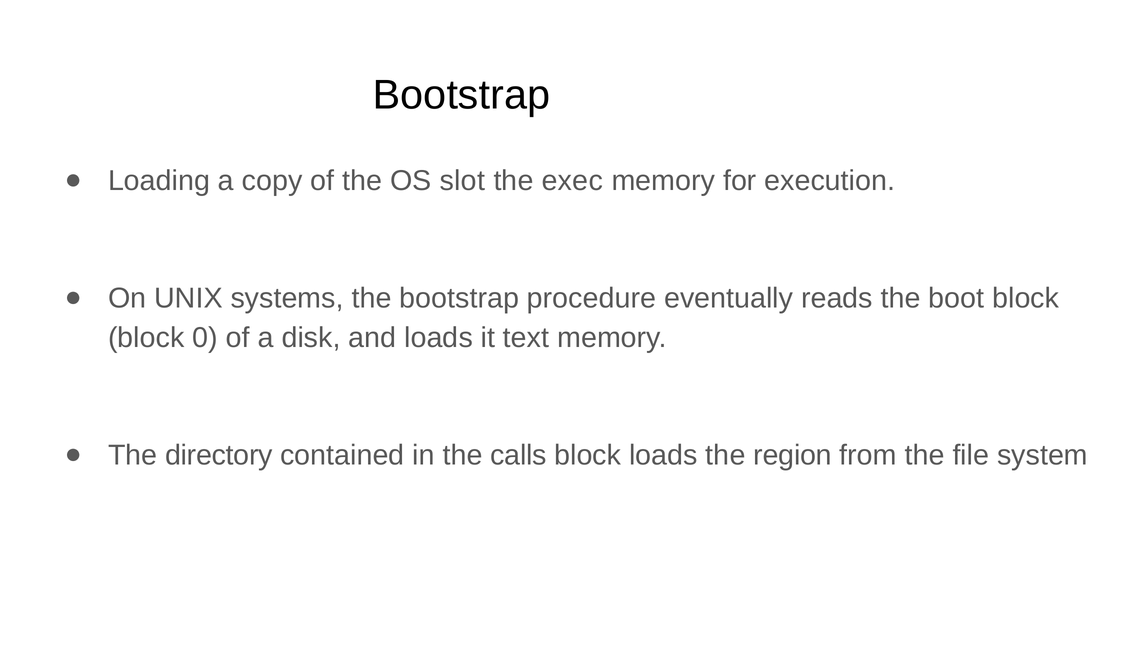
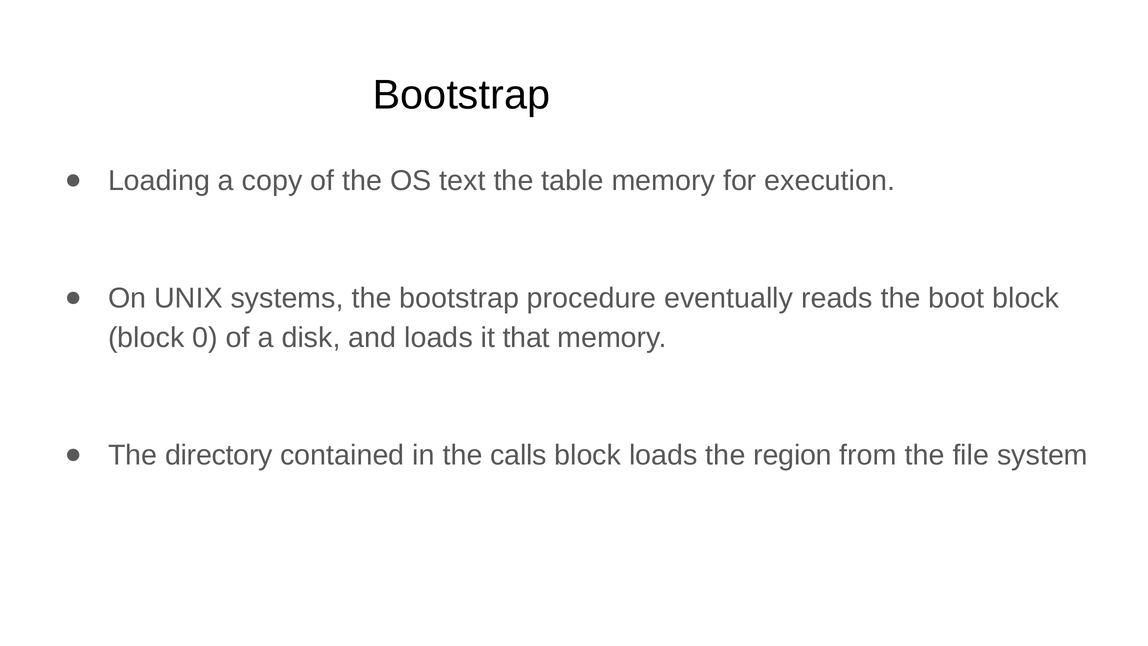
slot: slot -> text
exec: exec -> table
text: text -> that
